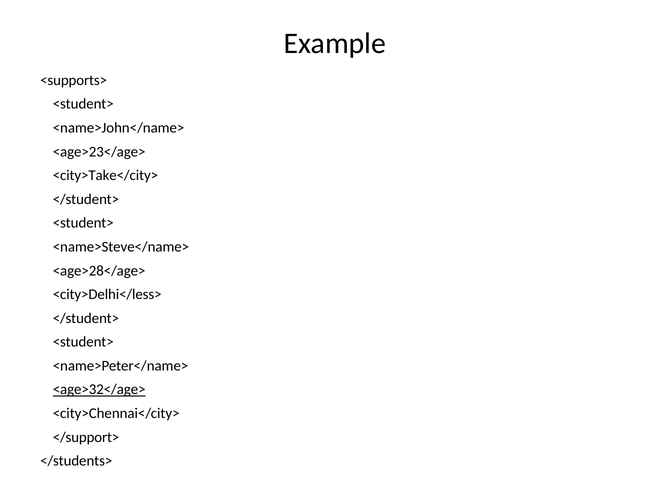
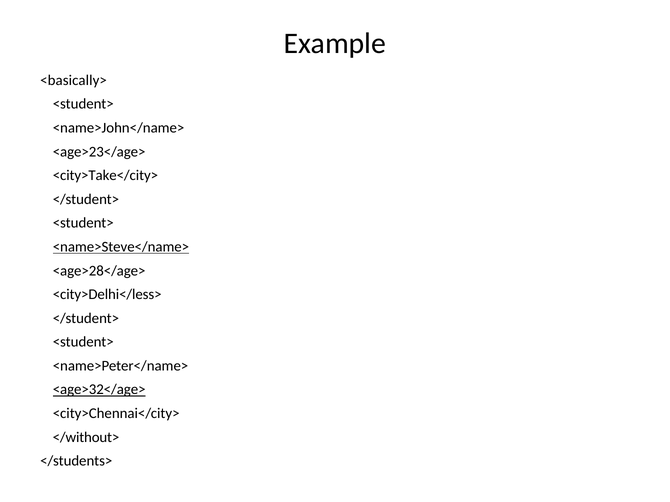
<supports>: <supports> -> <basically>
<name>Steve</name> underline: none -> present
</support>: </support> -> </without>
